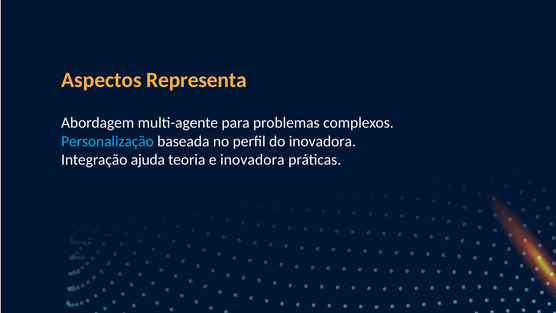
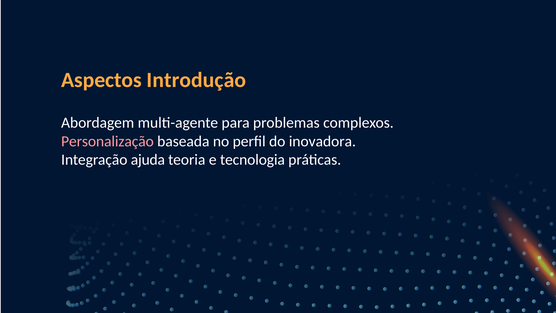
Representa: Representa -> Introdução
Personalização colour: light blue -> pink
e inovadora: inovadora -> tecnologia
